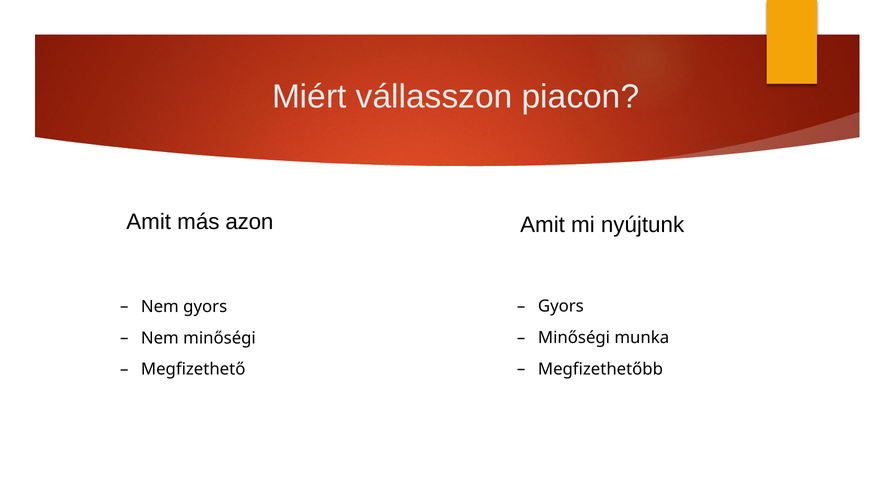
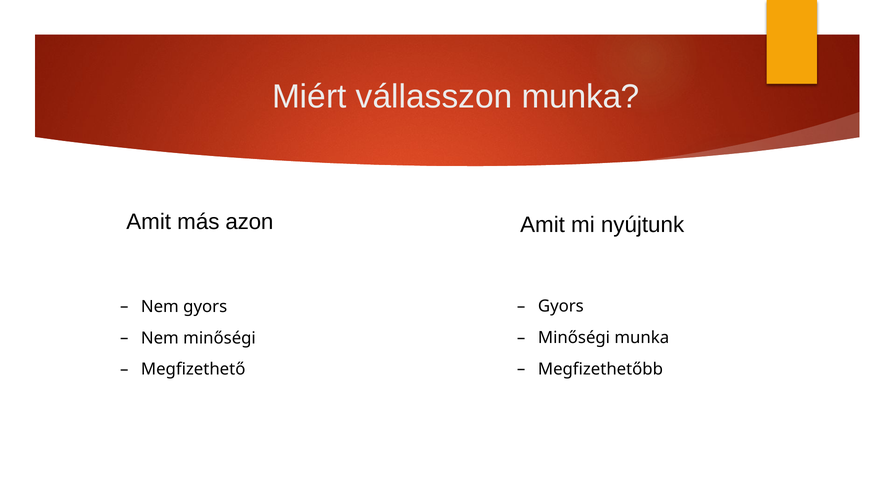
vállasszon piacon: piacon -> munka
